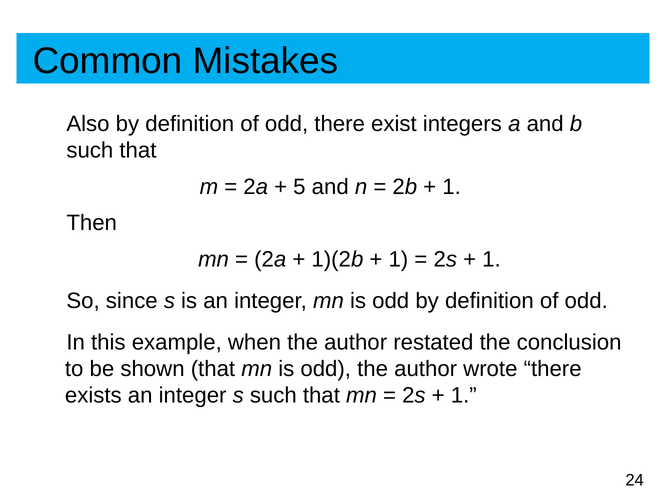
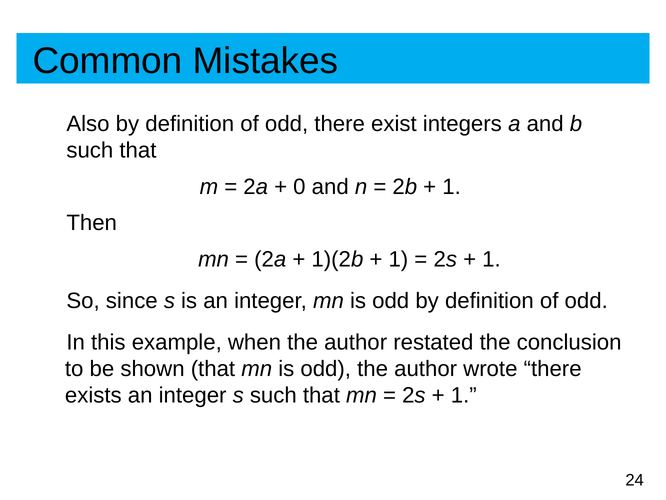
5: 5 -> 0
